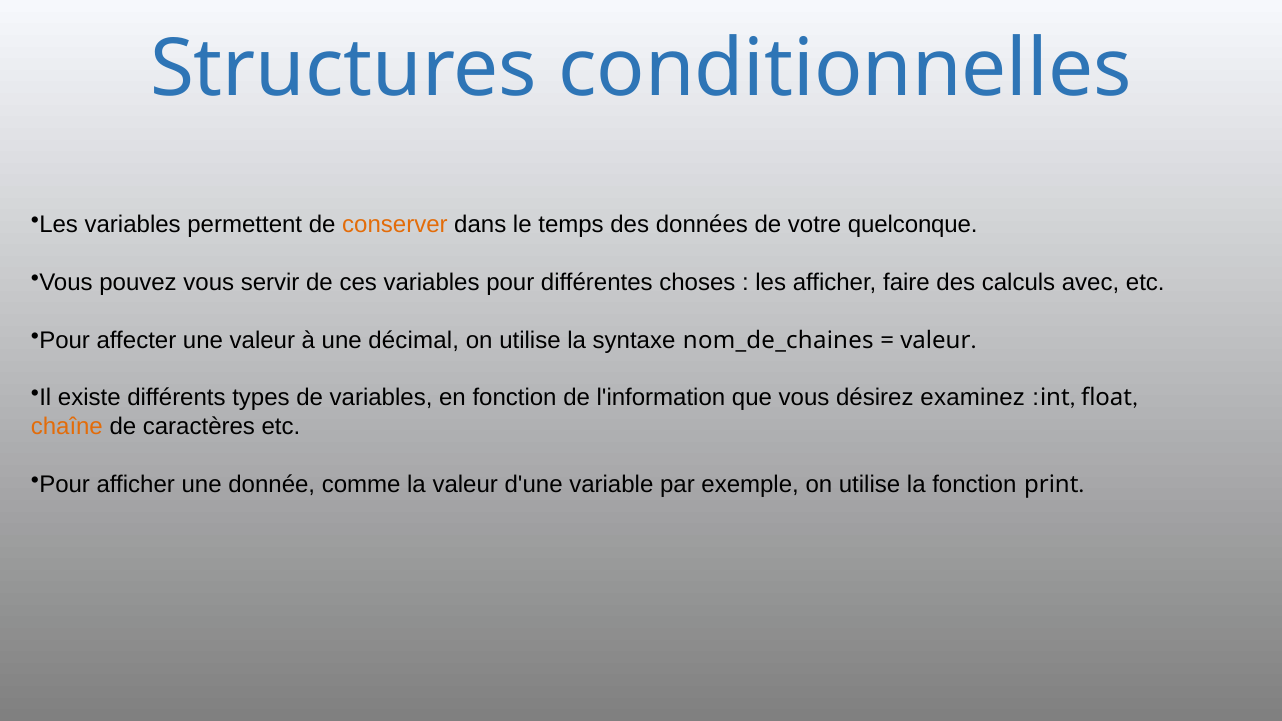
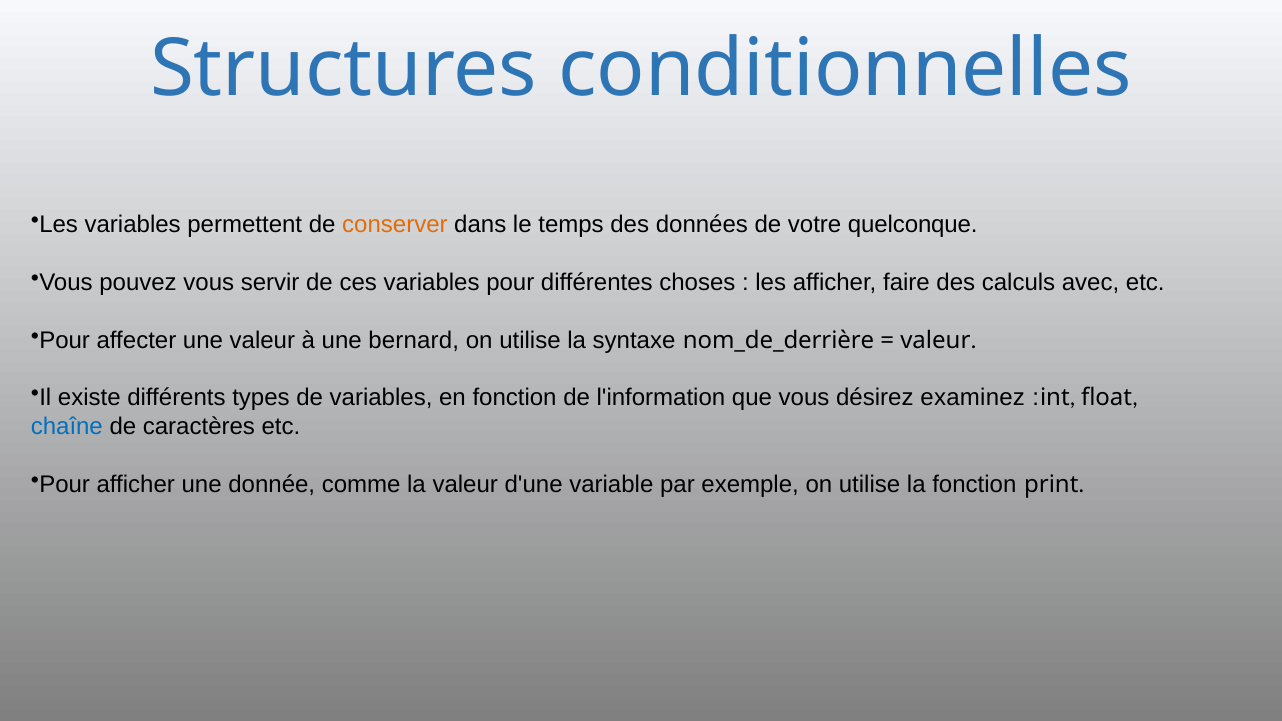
décimal: décimal -> bernard
nom_de_chaines: nom_de_chaines -> nom_de_derrière
chaîne colour: orange -> blue
